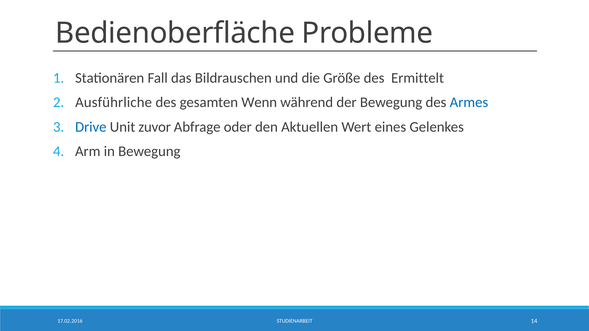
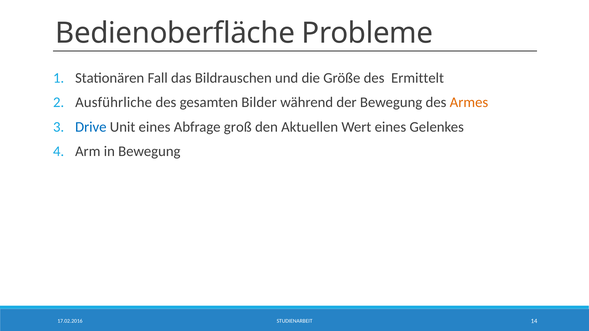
Wenn: Wenn -> Bilder
Armes colour: blue -> orange
Unit zuvor: zuvor -> eines
oder: oder -> groß
